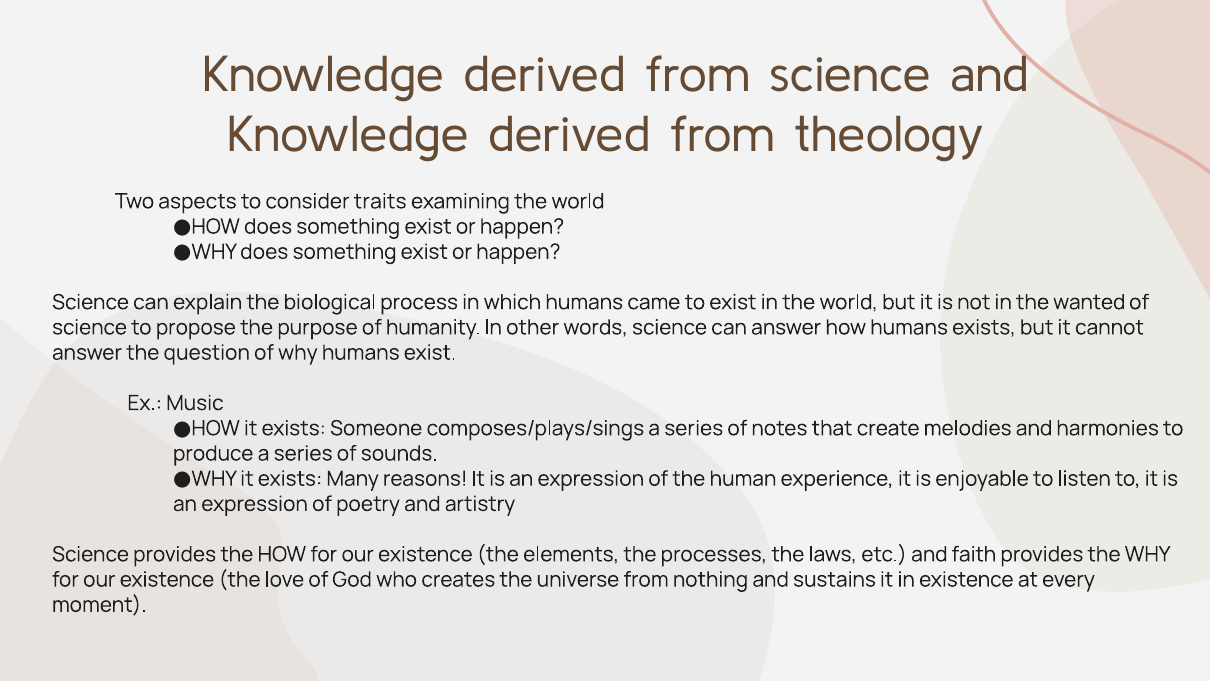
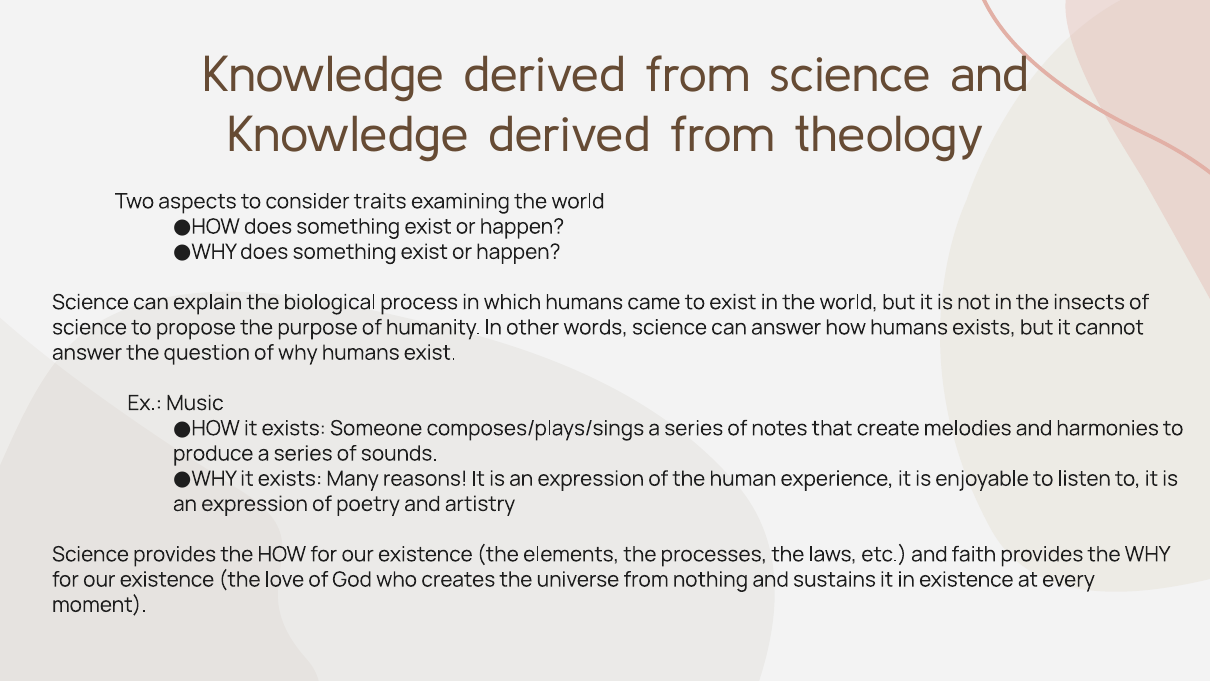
wanted: wanted -> insects
